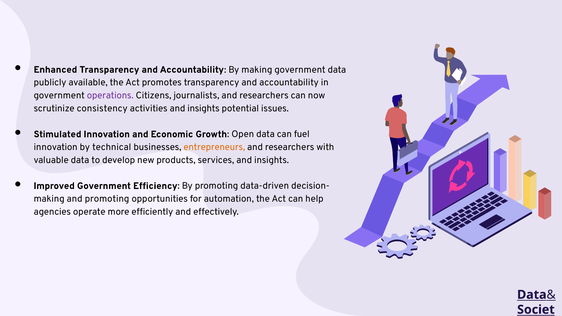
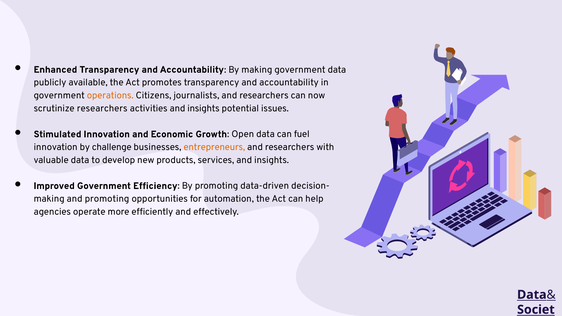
operations colour: purple -> orange
scrutinize consistency: consistency -> researchers
technical: technical -> challenge
